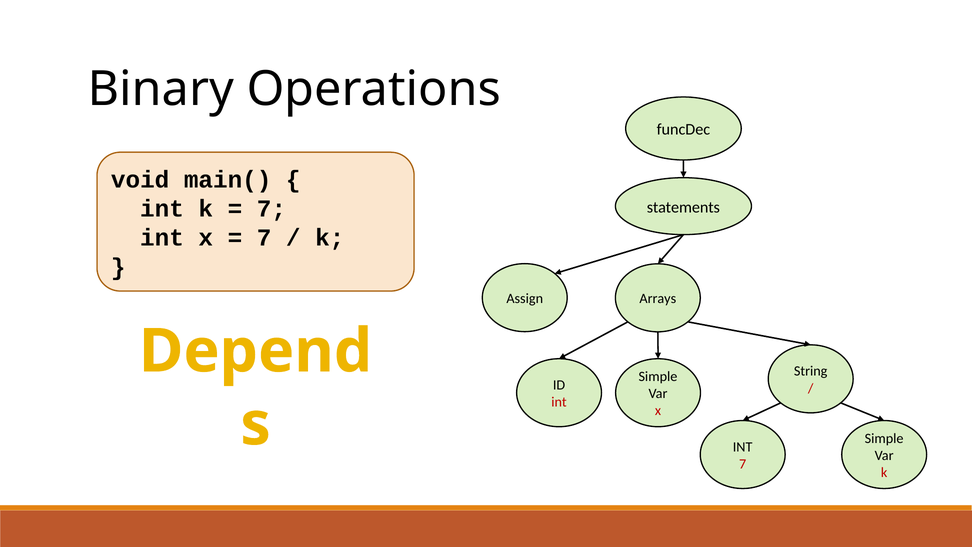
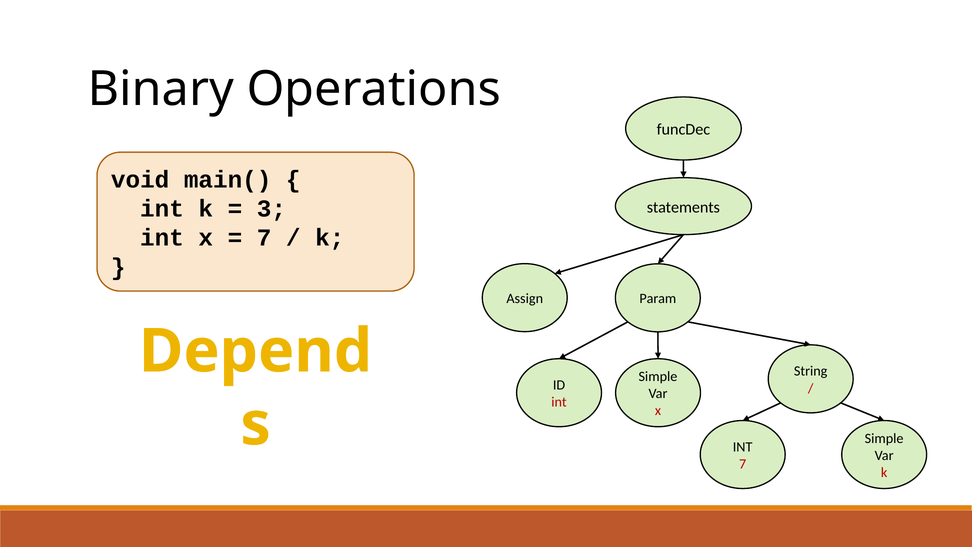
7 at (271, 209): 7 -> 3
Arrays: Arrays -> Param
